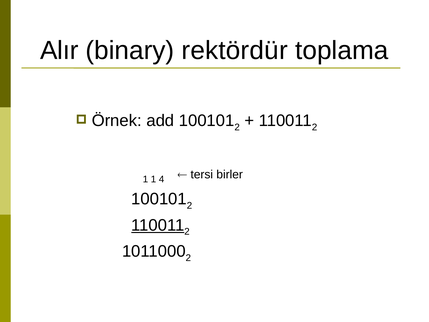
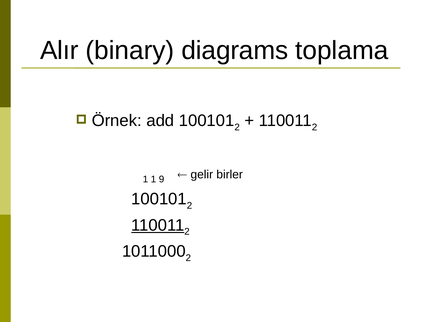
rektördür: rektördür -> diagrams
4: 4 -> 9
tersi: tersi -> gelir
